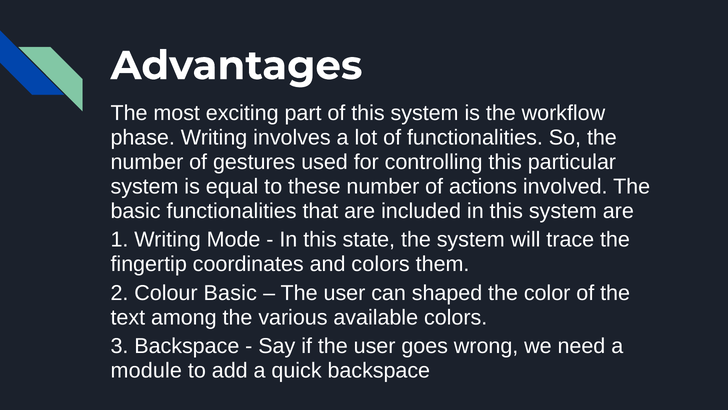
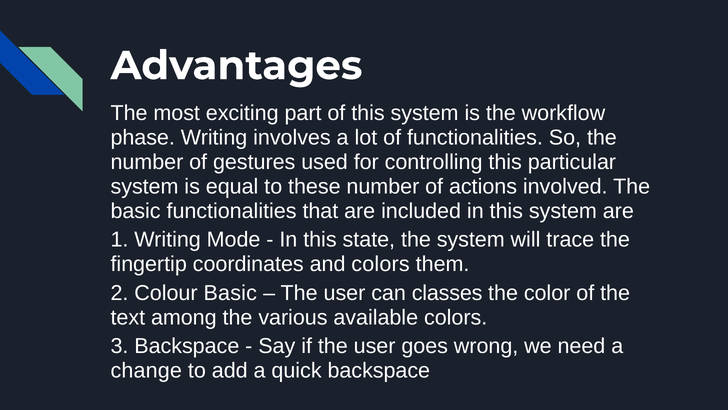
shaped: shaped -> classes
module: module -> change
